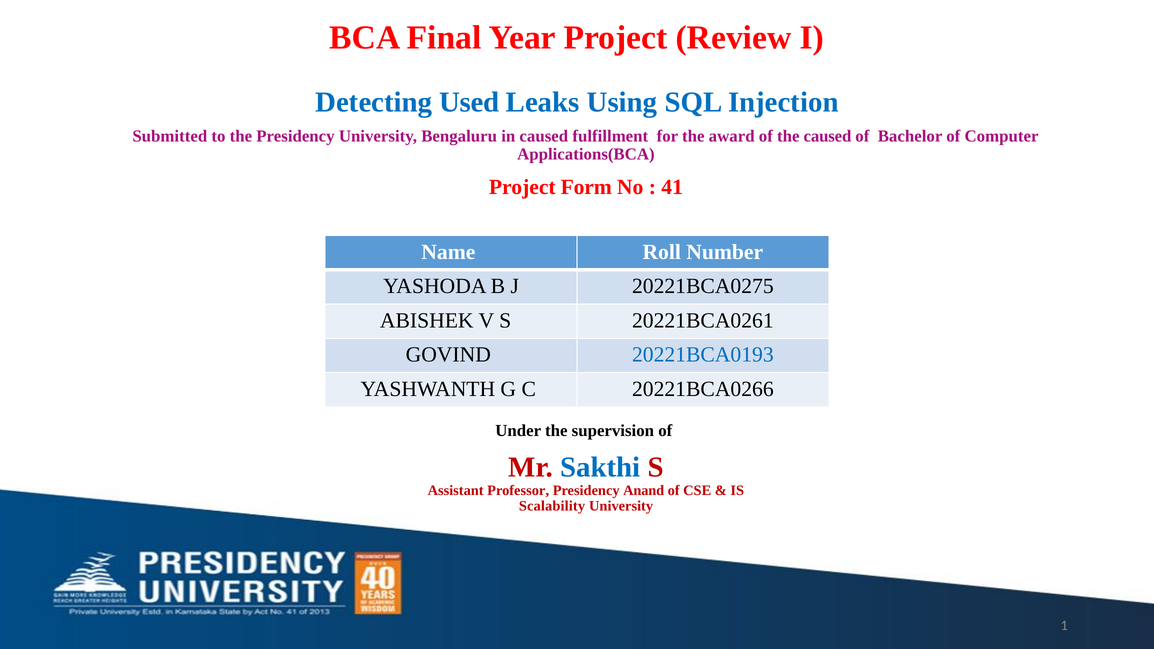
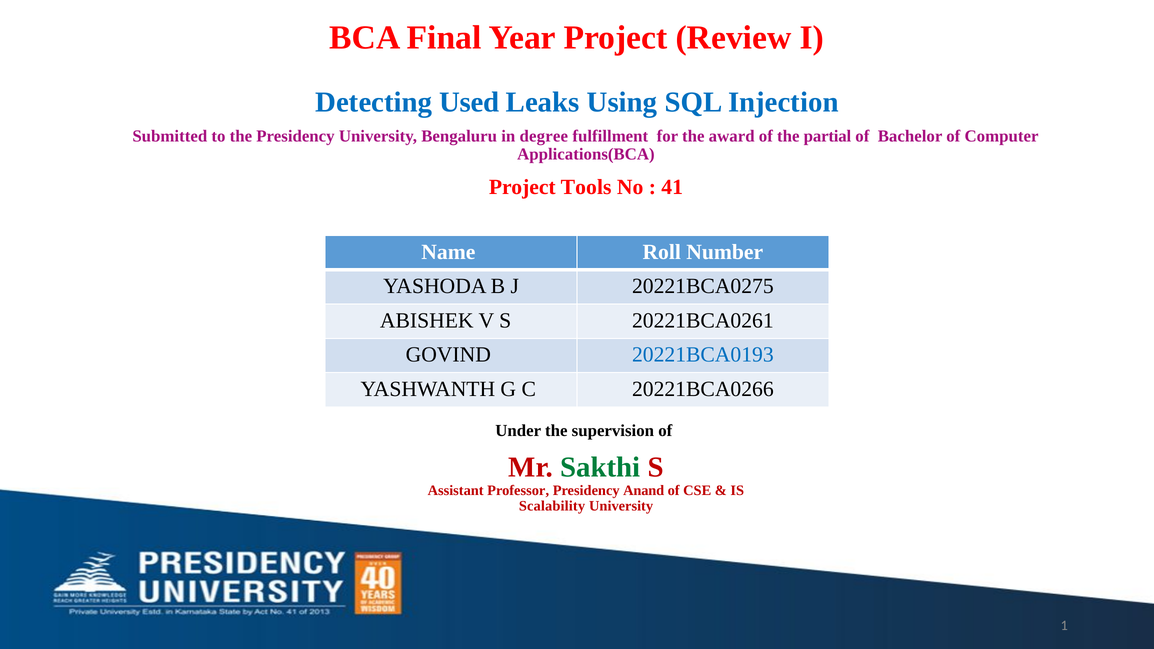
in caused: caused -> degree
the caused: caused -> partial
Form: Form -> Tools
Sakthi colour: blue -> green
